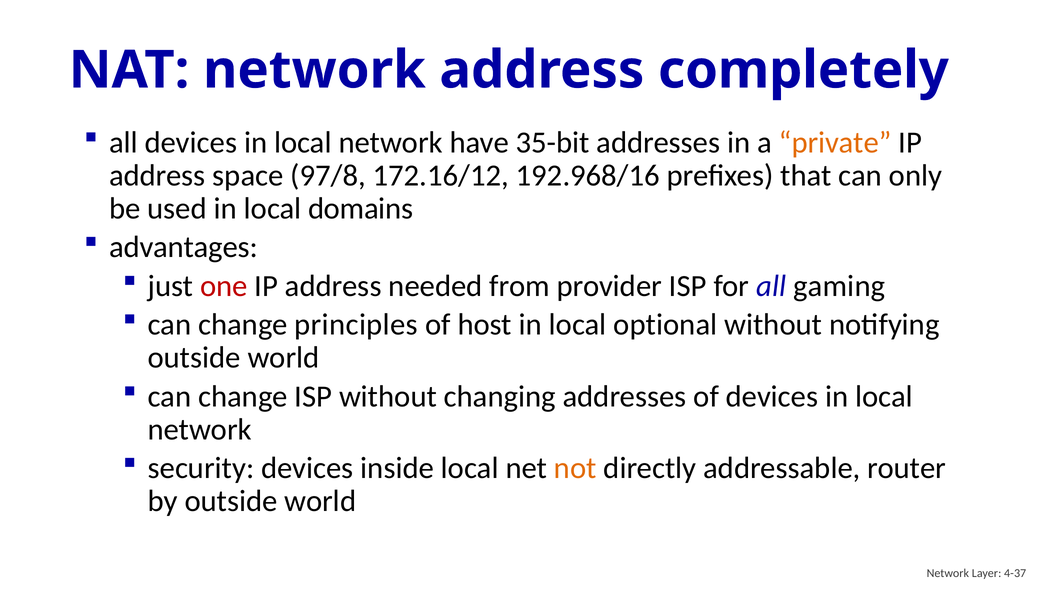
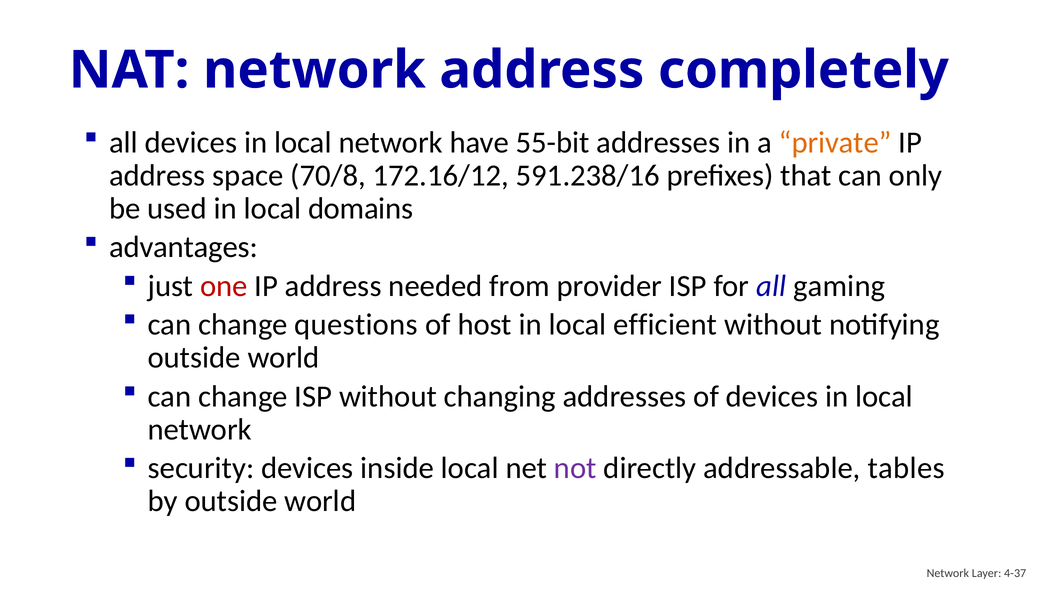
35-bit: 35-bit -> 55-bit
97/8: 97/8 -> 70/8
192.968/16: 192.968/16 -> 591.238/16
principles: principles -> questions
optional: optional -> efficient
not colour: orange -> purple
router: router -> tables
